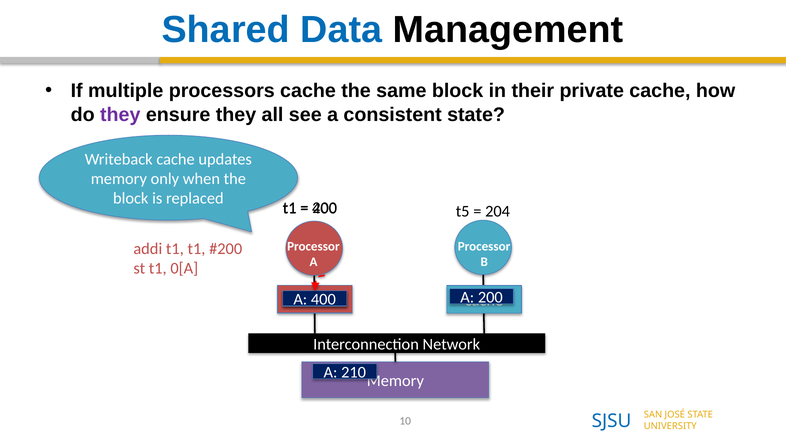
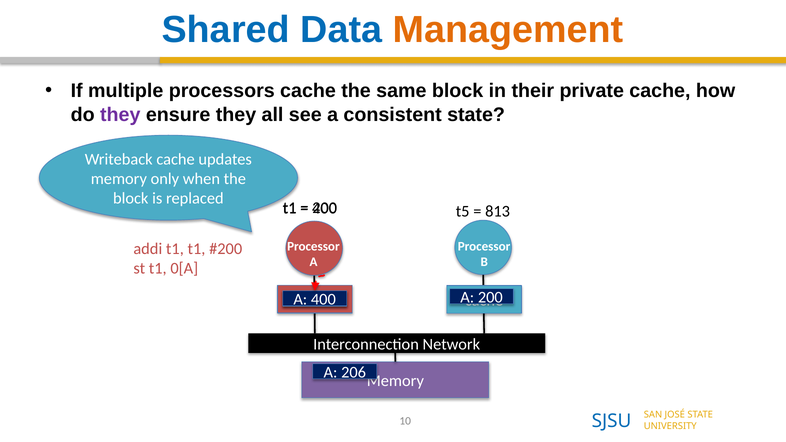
Management colour: black -> orange
204: 204 -> 813
210: 210 -> 206
